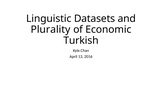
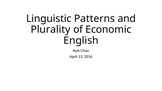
Datasets: Datasets -> Patterns
Turkish: Turkish -> English
